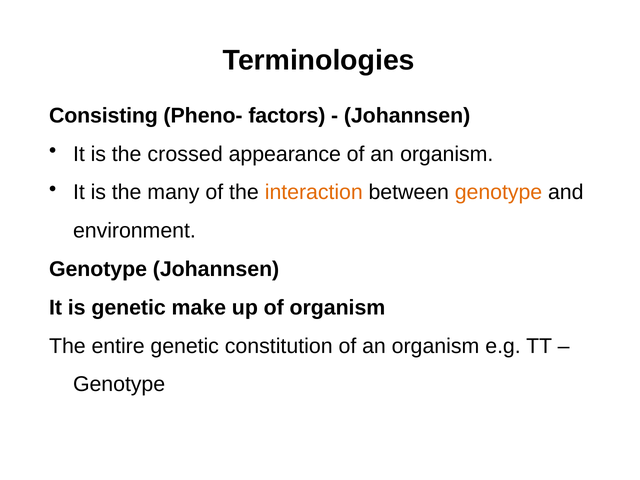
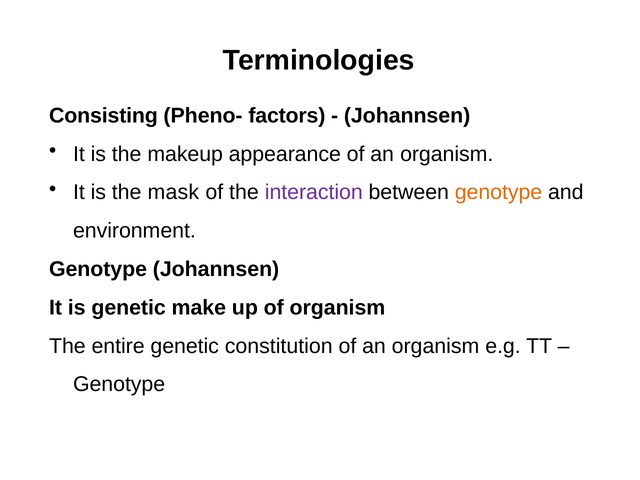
crossed: crossed -> makeup
many: many -> mask
interaction colour: orange -> purple
